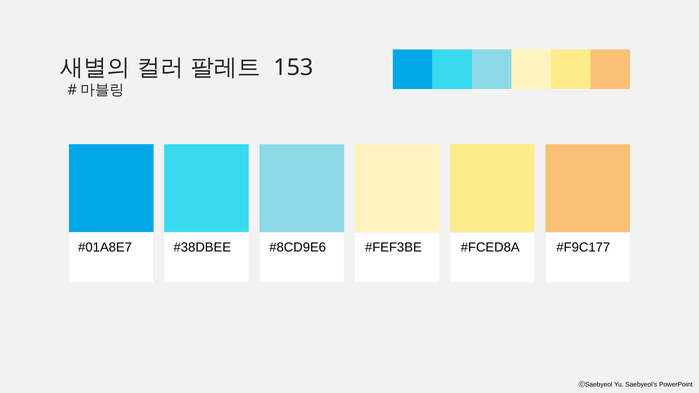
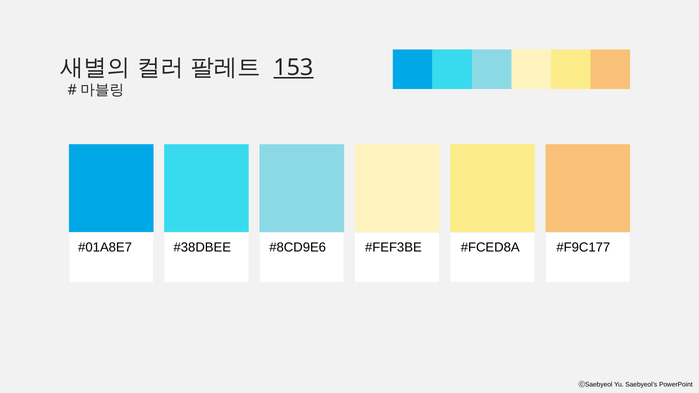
153 underline: none -> present
